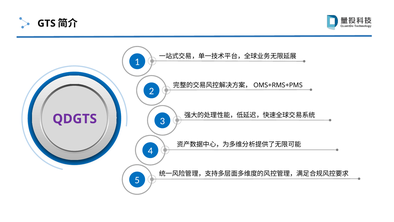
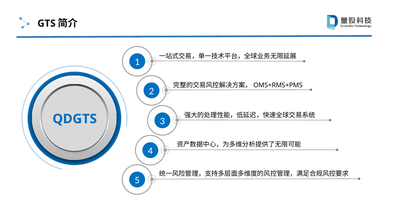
QDGTS colour: purple -> blue
